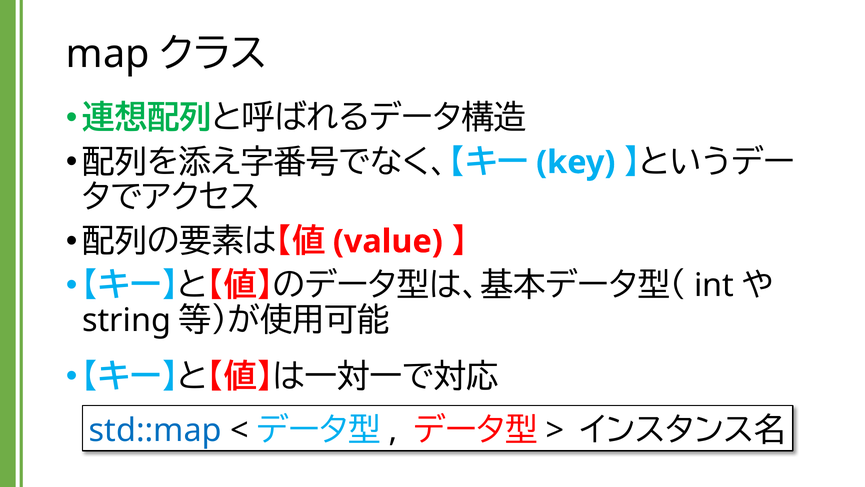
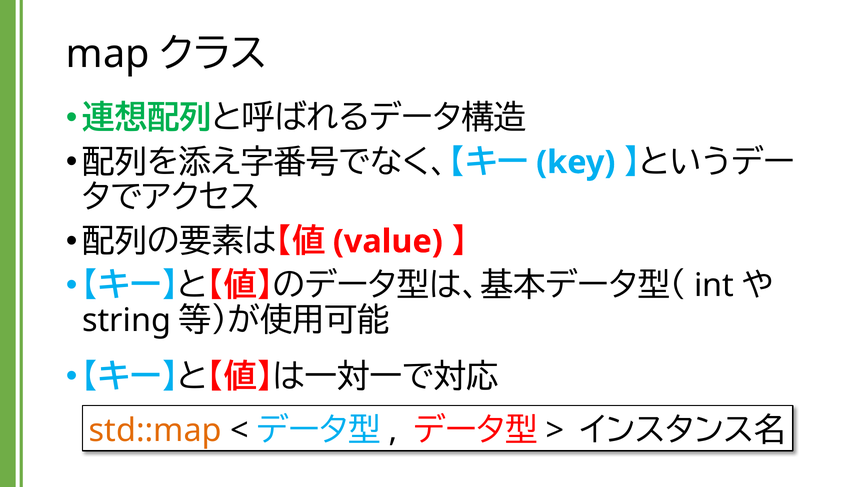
std::map colour: blue -> orange
